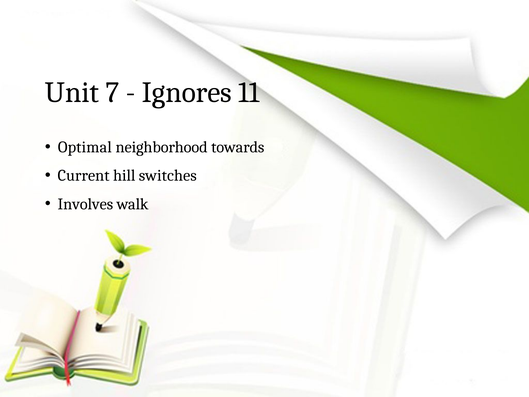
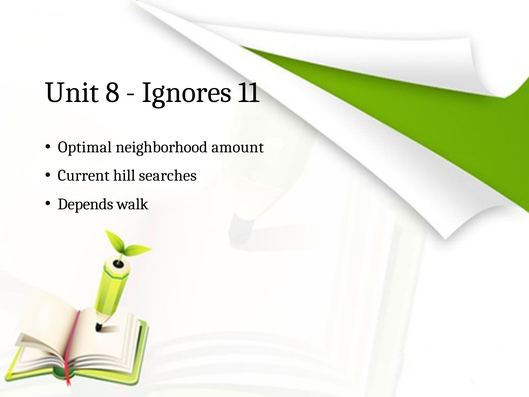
7: 7 -> 8
towards: towards -> amount
switches: switches -> searches
Involves: Involves -> Depends
